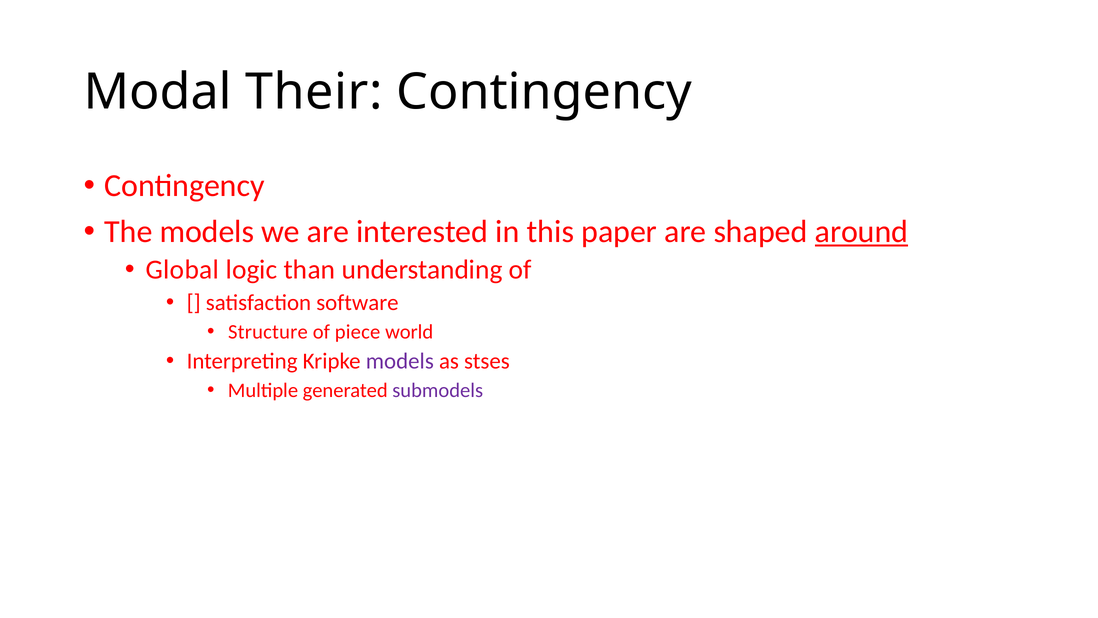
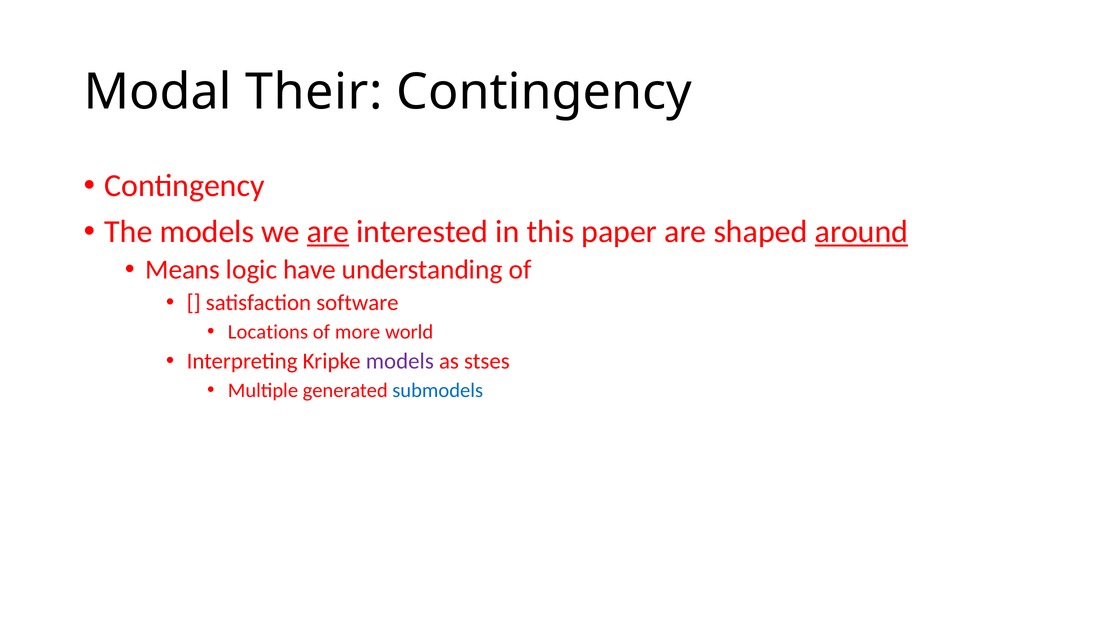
are at (328, 232) underline: none -> present
Global: Global -> Means
than: than -> have
Structure: Structure -> Locations
piece: piece -> more
submodels colour: purple -> blue
